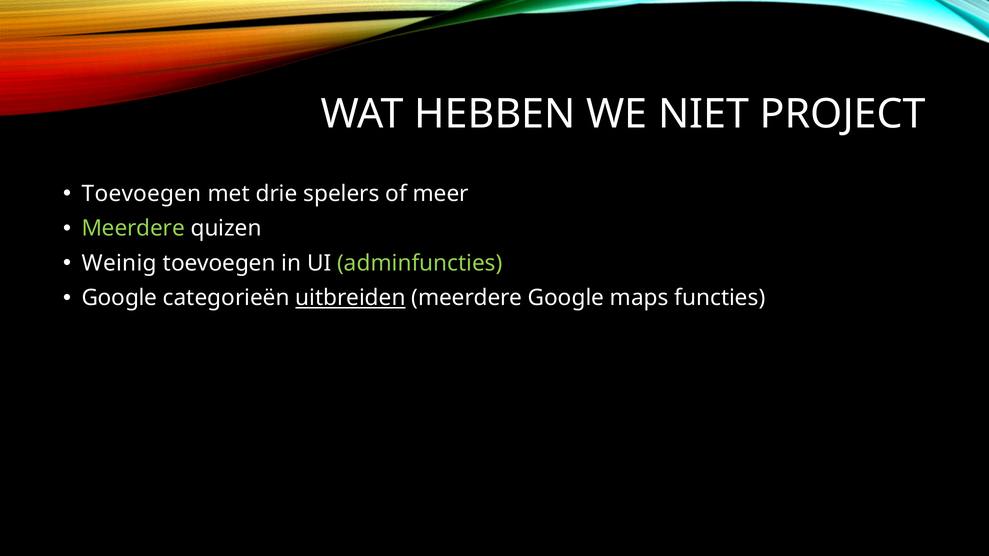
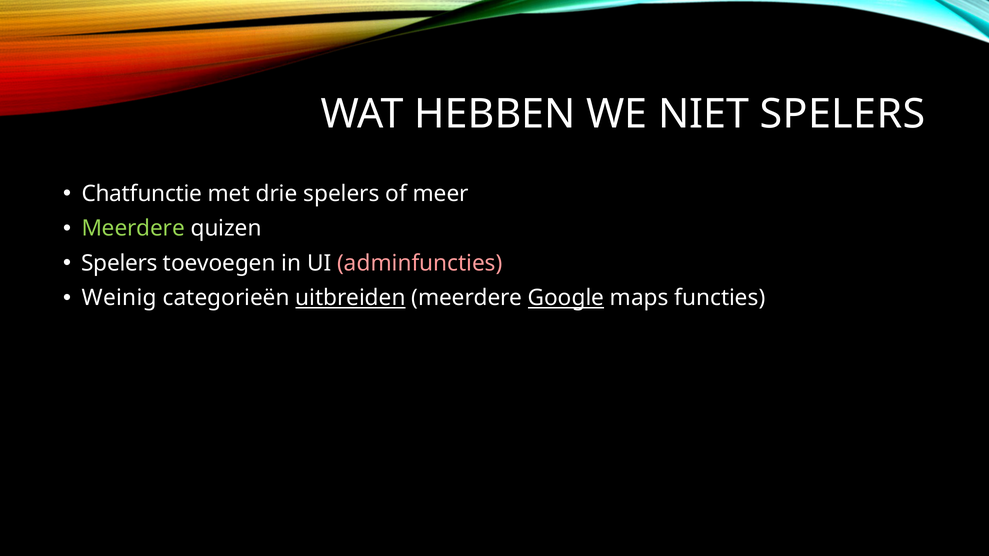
NIET PROJECT: PROJECT -> SPELERS
Toevoegen at (142, 194): Toevoegen -> Chatfunctie
Weinig at (119, 263): Weinig -> Spelers
adminfuncties colour: light green -> pink
Google at (119, 298): Google -> Weinig
Google at (566, 298) underline: none -> present
